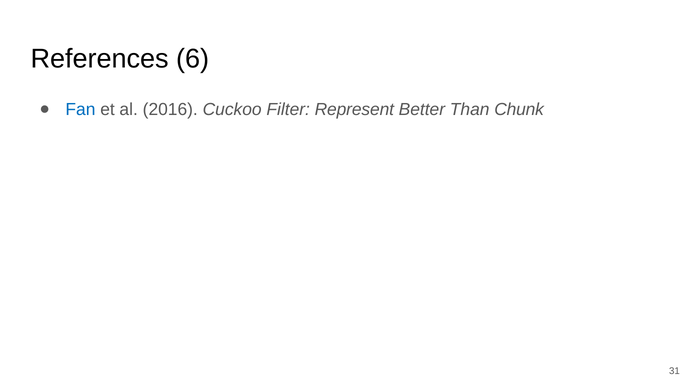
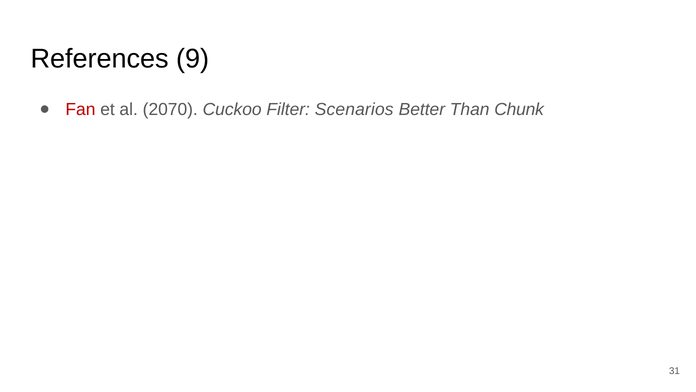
6: 6 -> 9
Fan colour: blue -> red
2016: 2016 -> 2070
Represent: Represent -> Scenarios
